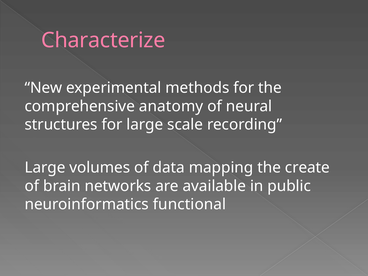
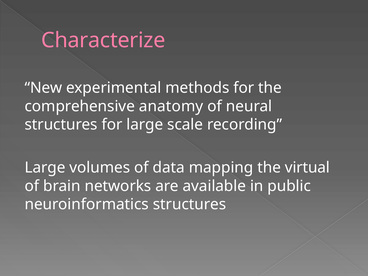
create: create -> virtual
neuroinformatics functional: functional -> structures
